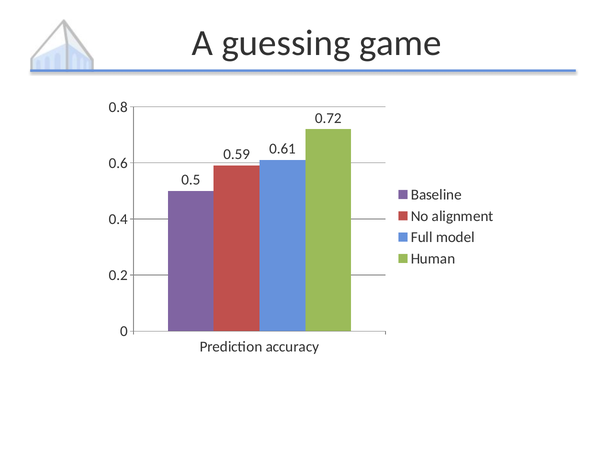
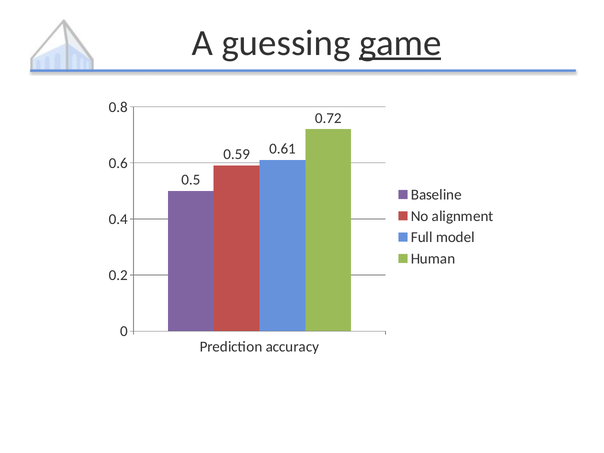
game underline: none -> present
